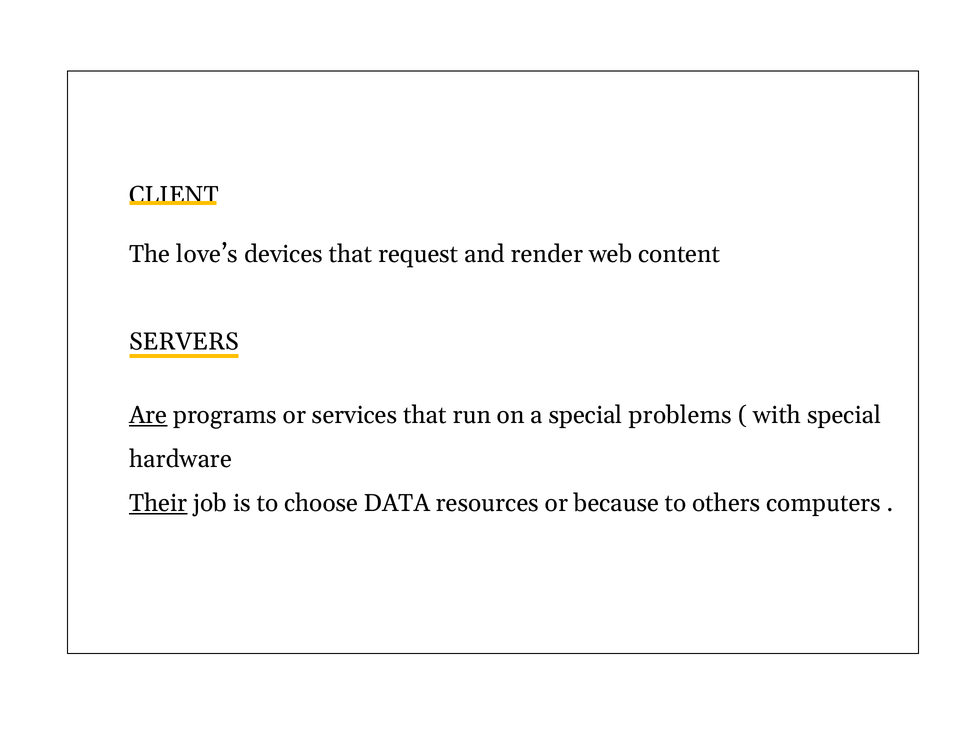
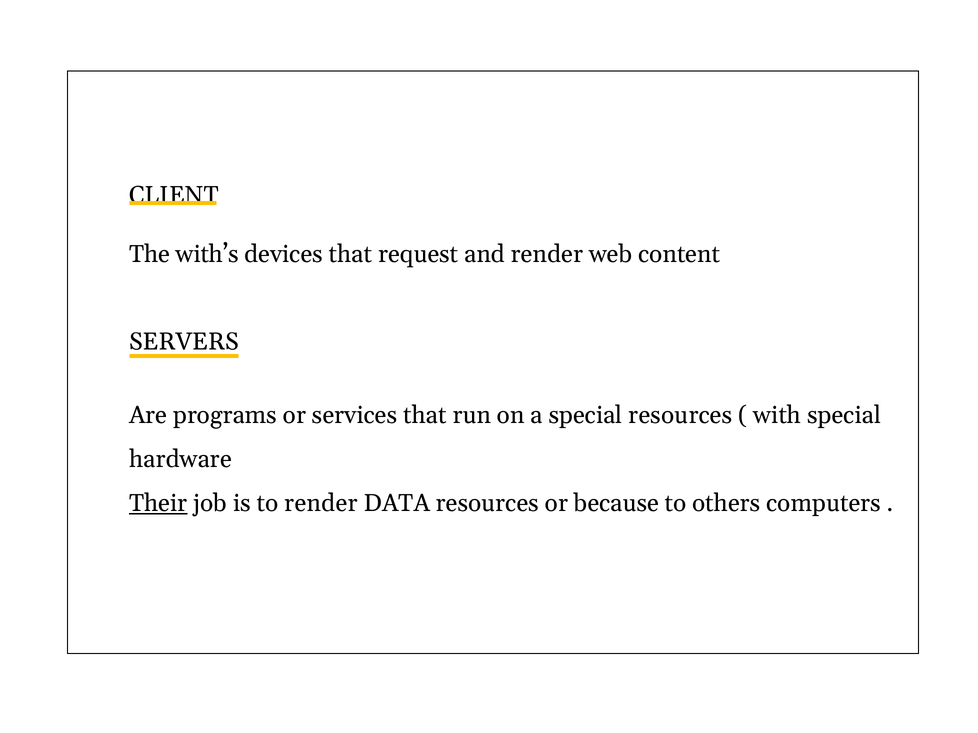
love’s: love’s -> with’s
Are underline: present -> none
special problems: problems -> resources
to choose: choose -> render
